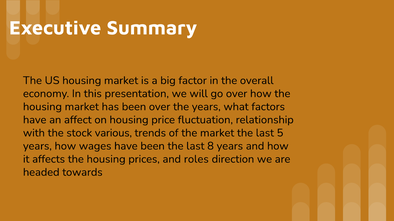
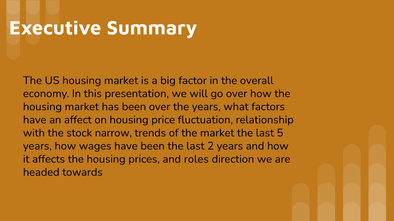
various: various -> narrow
8: 8 -> 2
